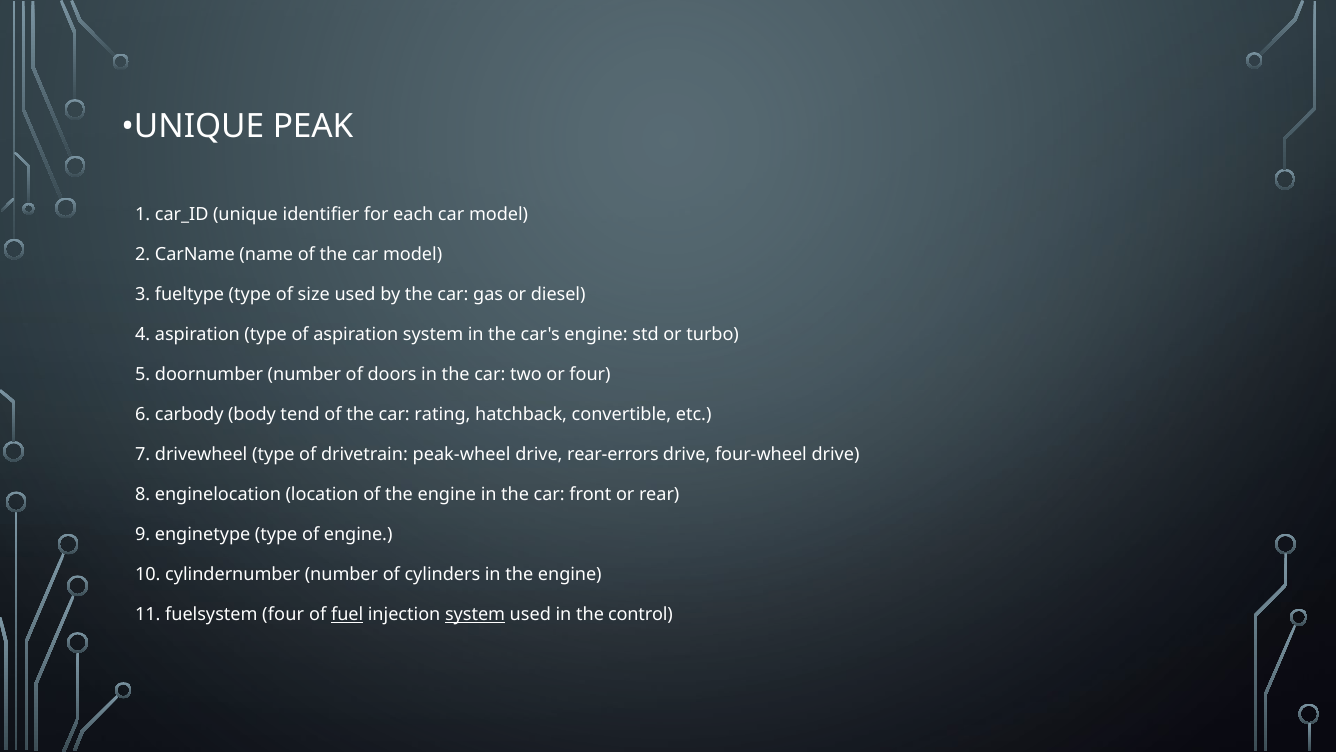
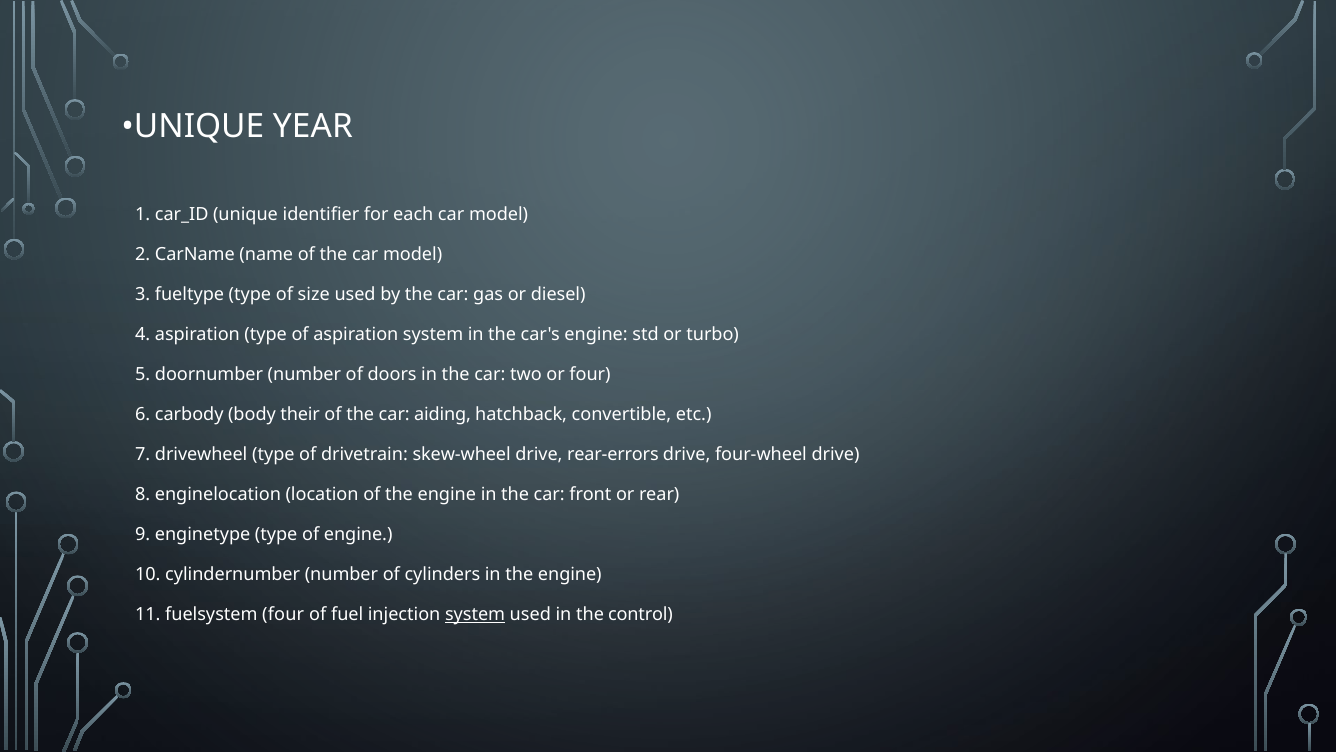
PEAK: PEAK -> YEAR
tend: tend -> their
rating: rating -> aiding
peak-wheel: peak-wheel -> skew-wheel
fuel underline: present -> none
